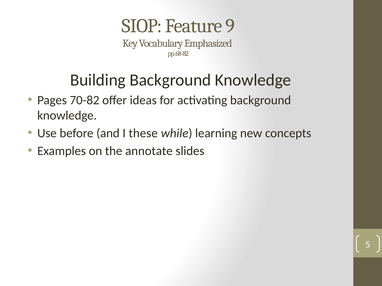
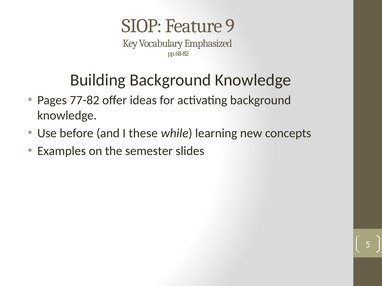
70-82: 70-82 -> 77-82
annotate: annotate -> semester
